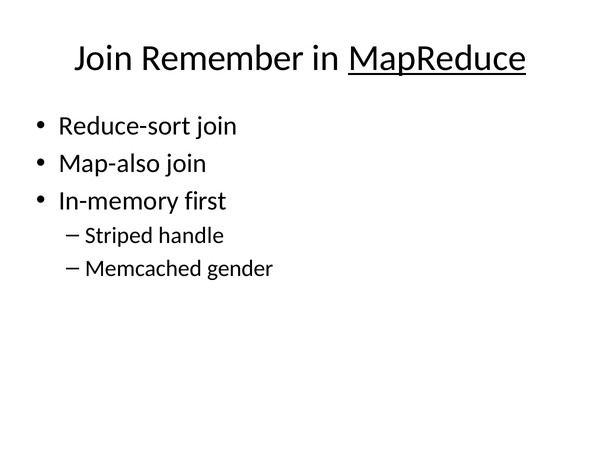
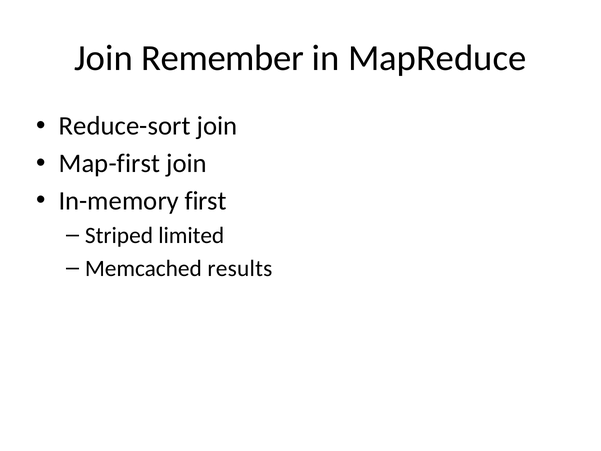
MapReduce underline: present -> none
Map-also: Map-also -> Map-first
handle: handle -> limited
gender: gender -> results
